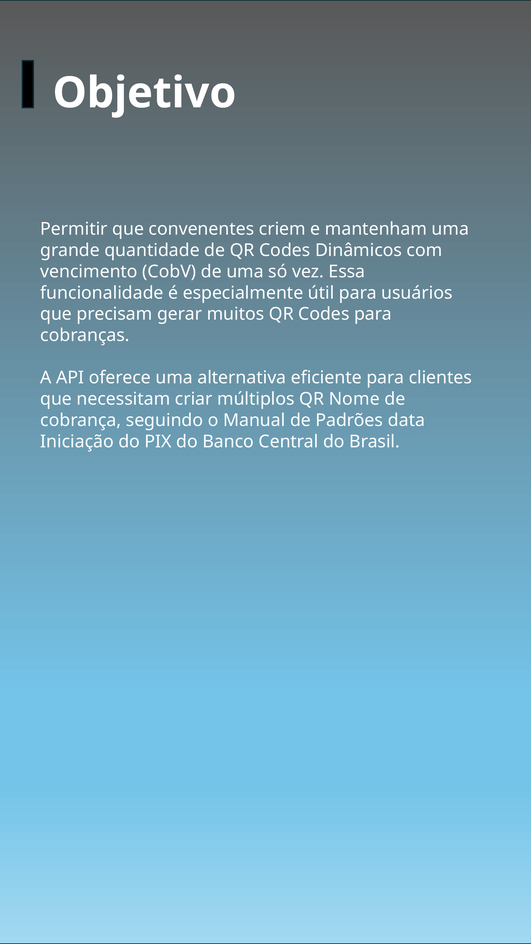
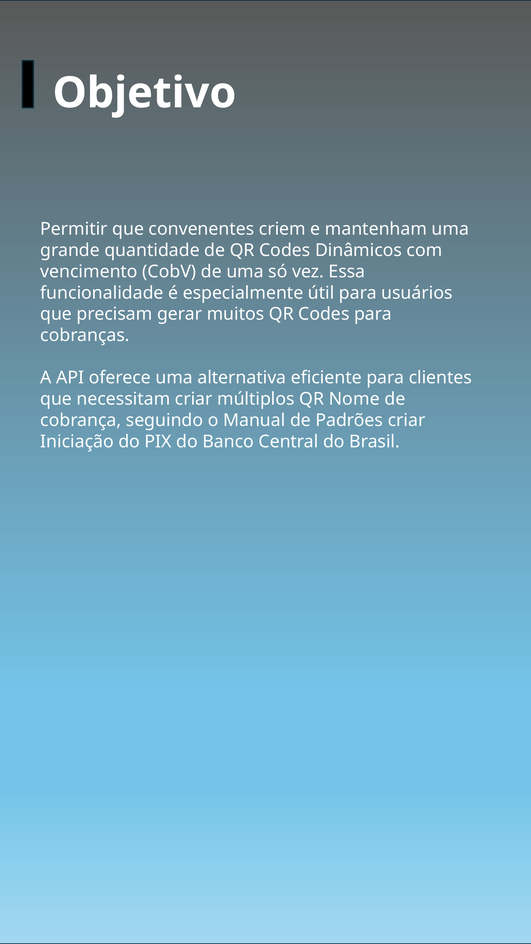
Padrões data: data -> criar
